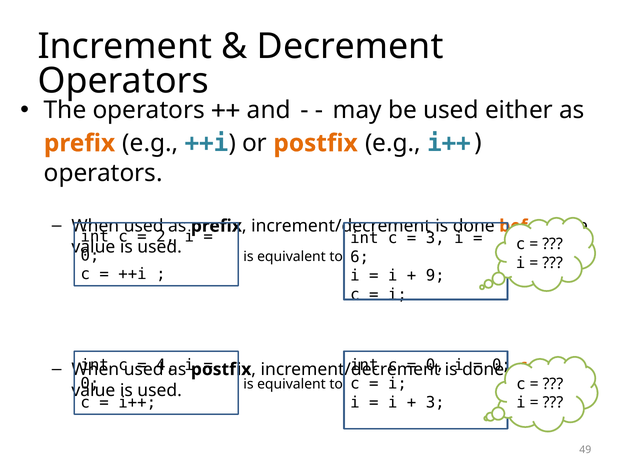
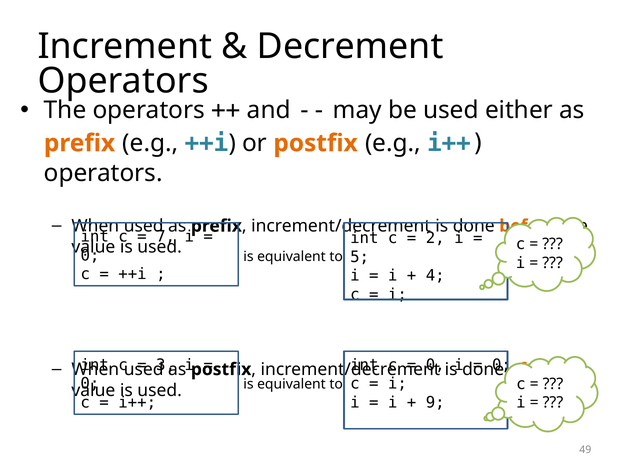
2: 2 -> 7
3 at (435, 238): 3 -> 2
6: 6 -> 5
9: 9 -> 4
4: 4 -> 3
3 at (435, 402): 3 -> 9
